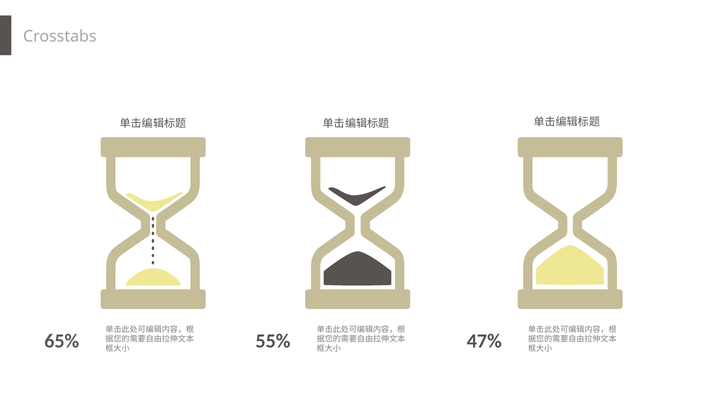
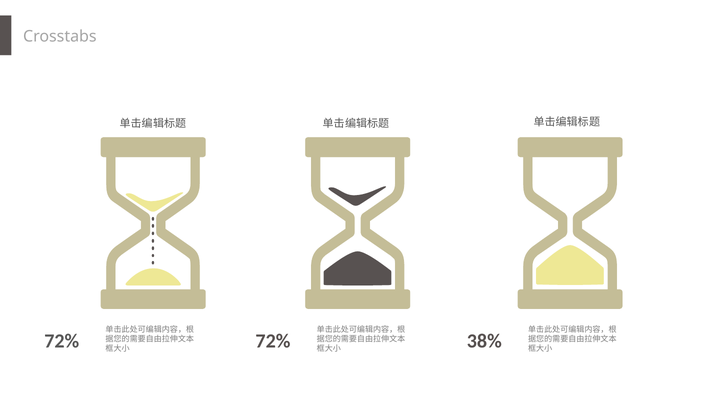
65% at (62, 341): 65% -> 72%
55% at (273, 341): 55% -> 72%
47%: 47% -> 38%
